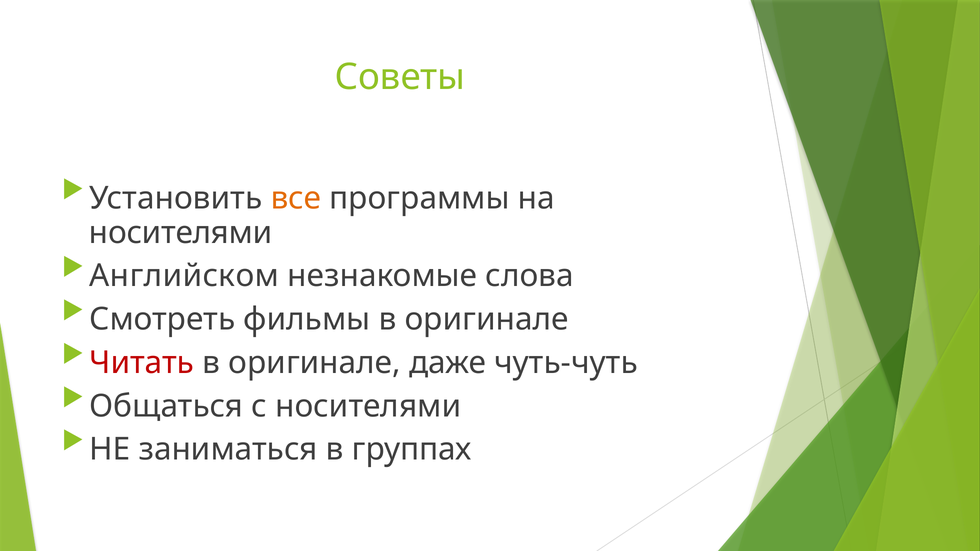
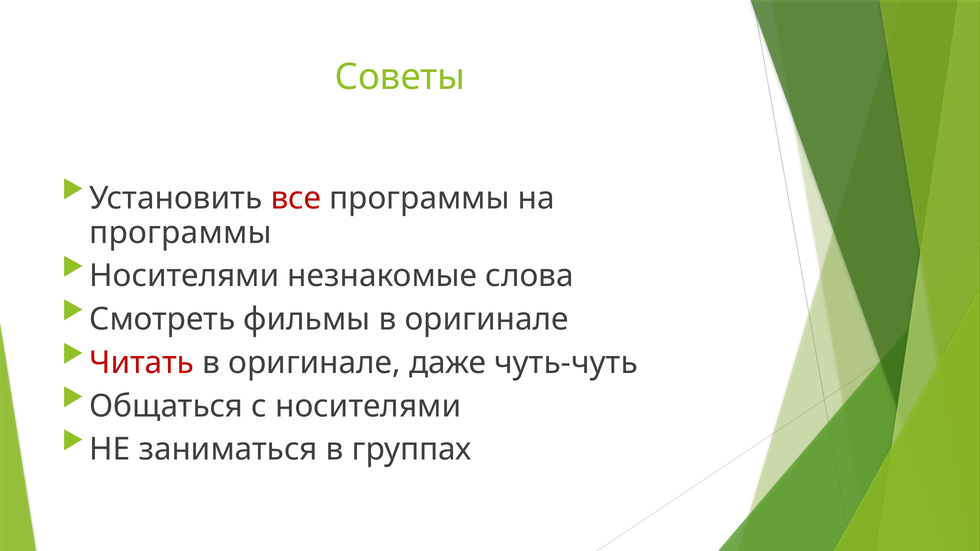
все colour: orange -> red
носителями at (181, 233): носителями -> программы
Английском at (184, 276): Английском -> Носителями
